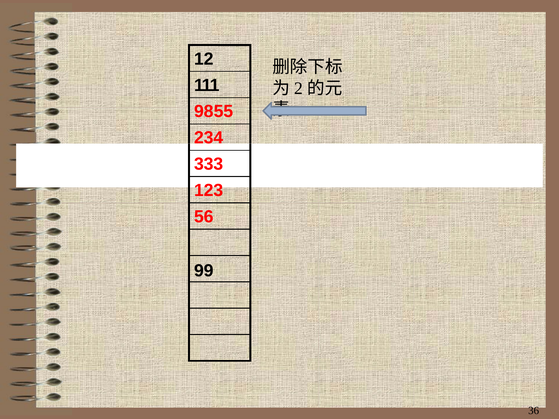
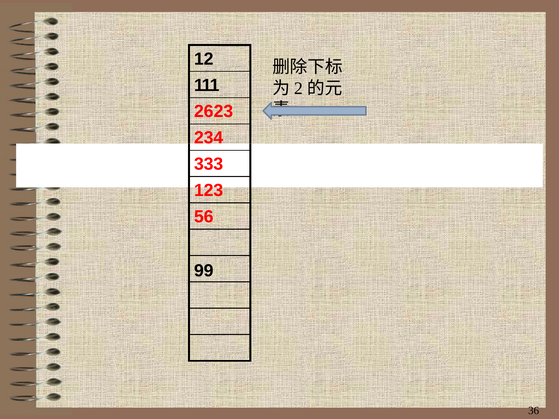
9855: 9855 -> 2623
